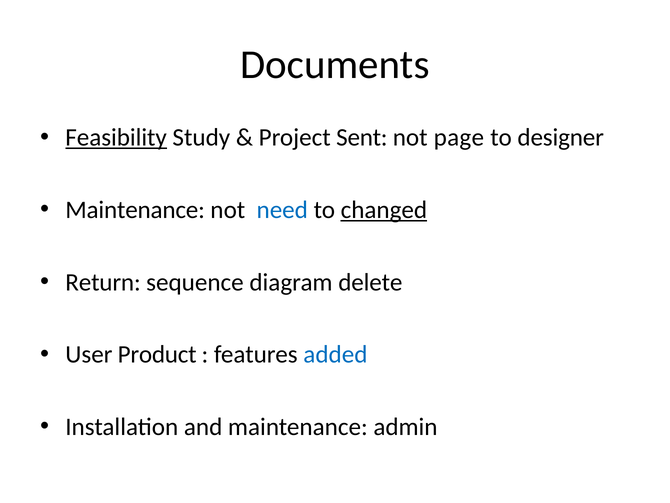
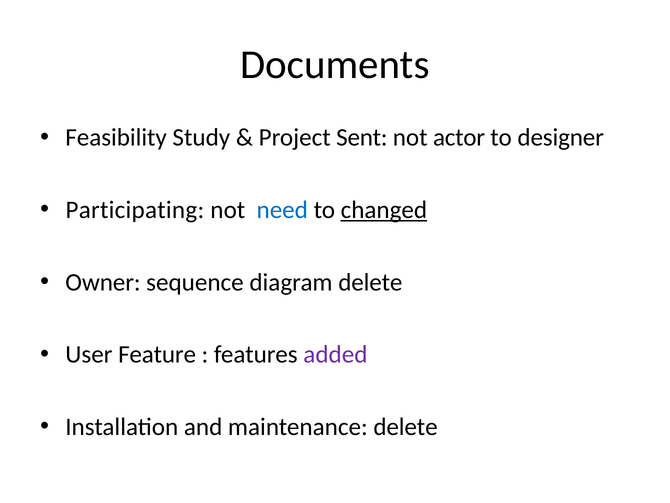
Feasibility underline: present -> none
page: page -> actor
Maintenance at (135, 210): Maintenance -> Participating
Return: Return -> Owner
Product: Product -> Feature
added colour: blue -> purple
maintenance admin: admin -> delete
